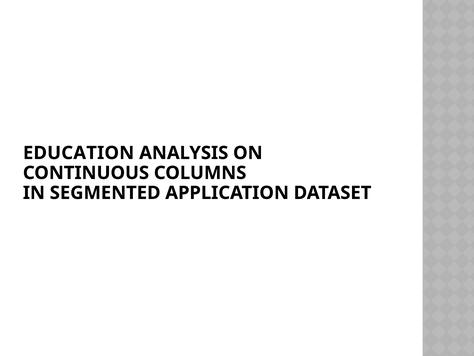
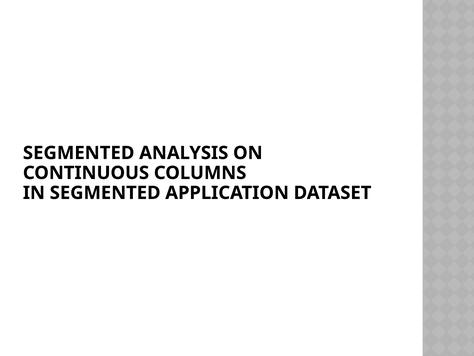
EDUCATION at (79, 153): EDUCATION -> SEGMENTED
